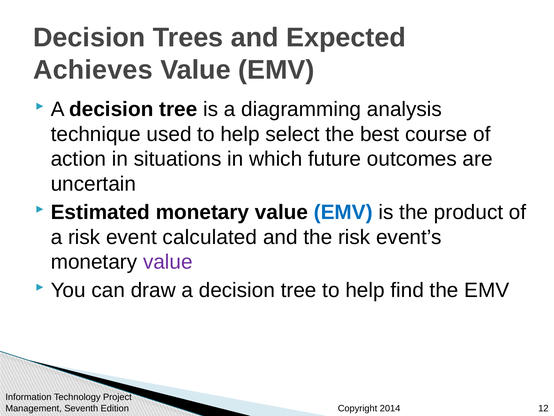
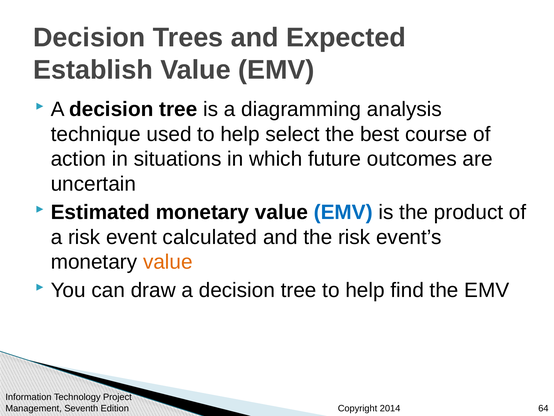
Achieves: Achieves -> Establish
value at (168, 262) colour: purple -> orange
12: 12 -> 64
